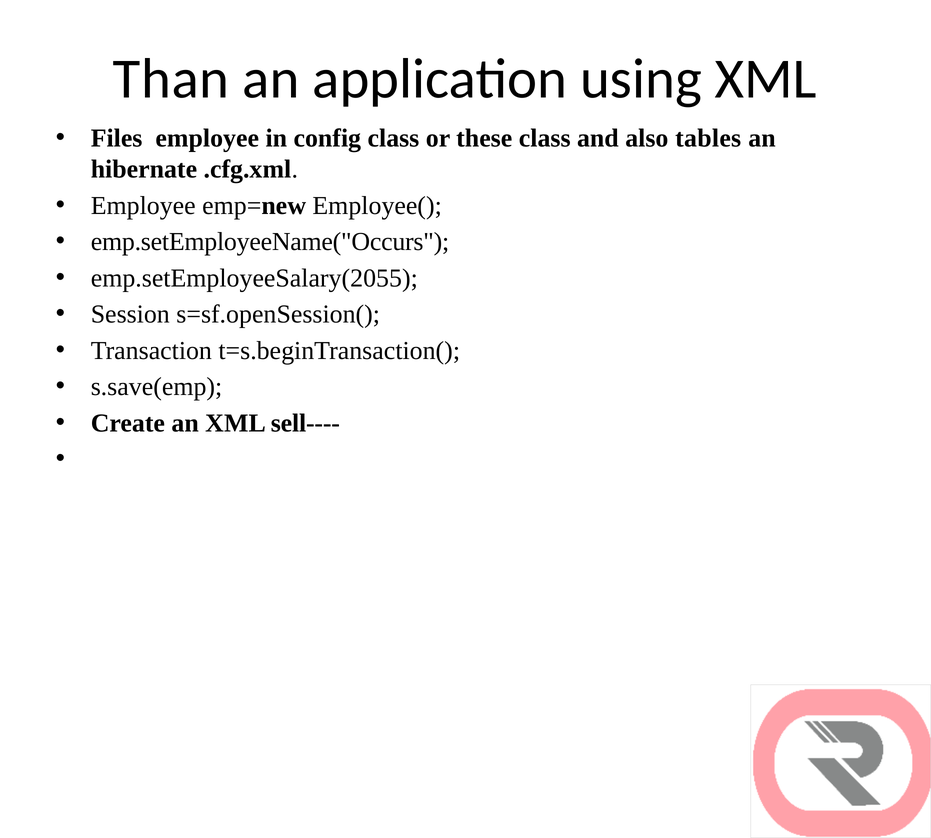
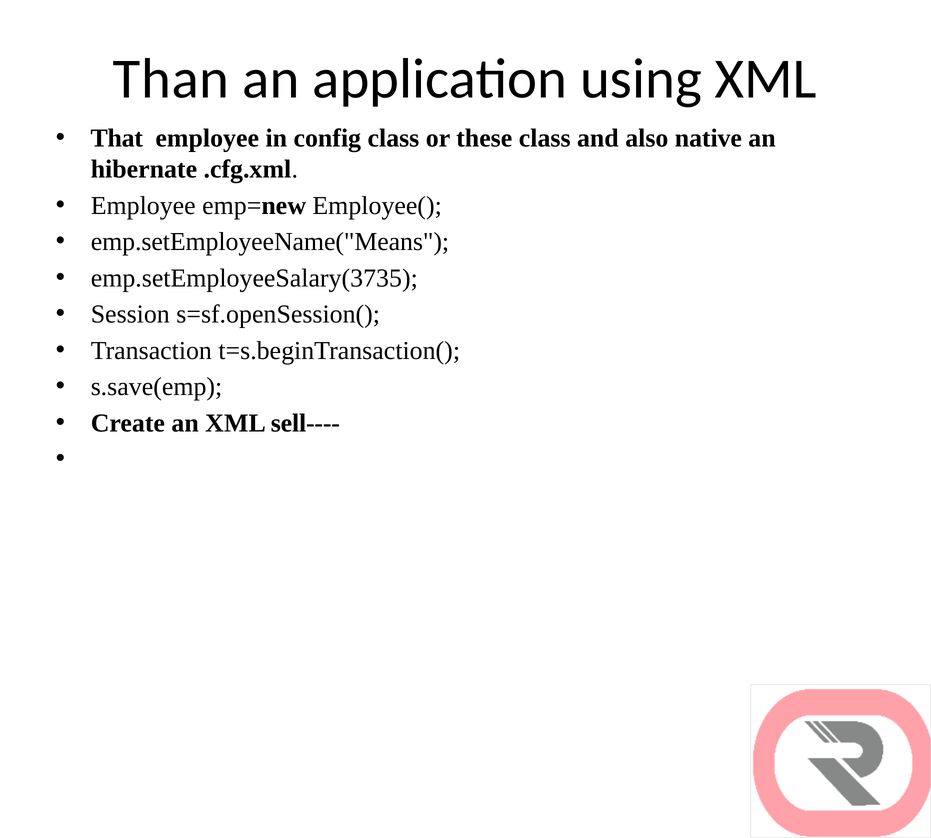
Files: Files -> That
tables: tables -> native
emp.setEmployeeName("Occurs: emp.setEmployeeName("Occurs -> emp.setEmployeeName("Means
emp.setEmployeeSalary(2055: emp.setEmployeeSalary(2055 -> emp.setEmployeeSalary(3735
